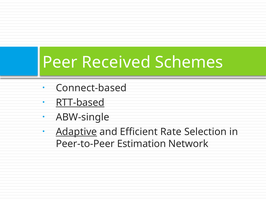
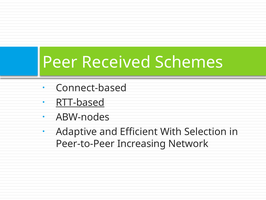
ABW-single: ABW-single -> ABW-nodes
Adaptive underline: present -> none
Rate: Rate -> With
Estimation: Estimation -> Increasing
